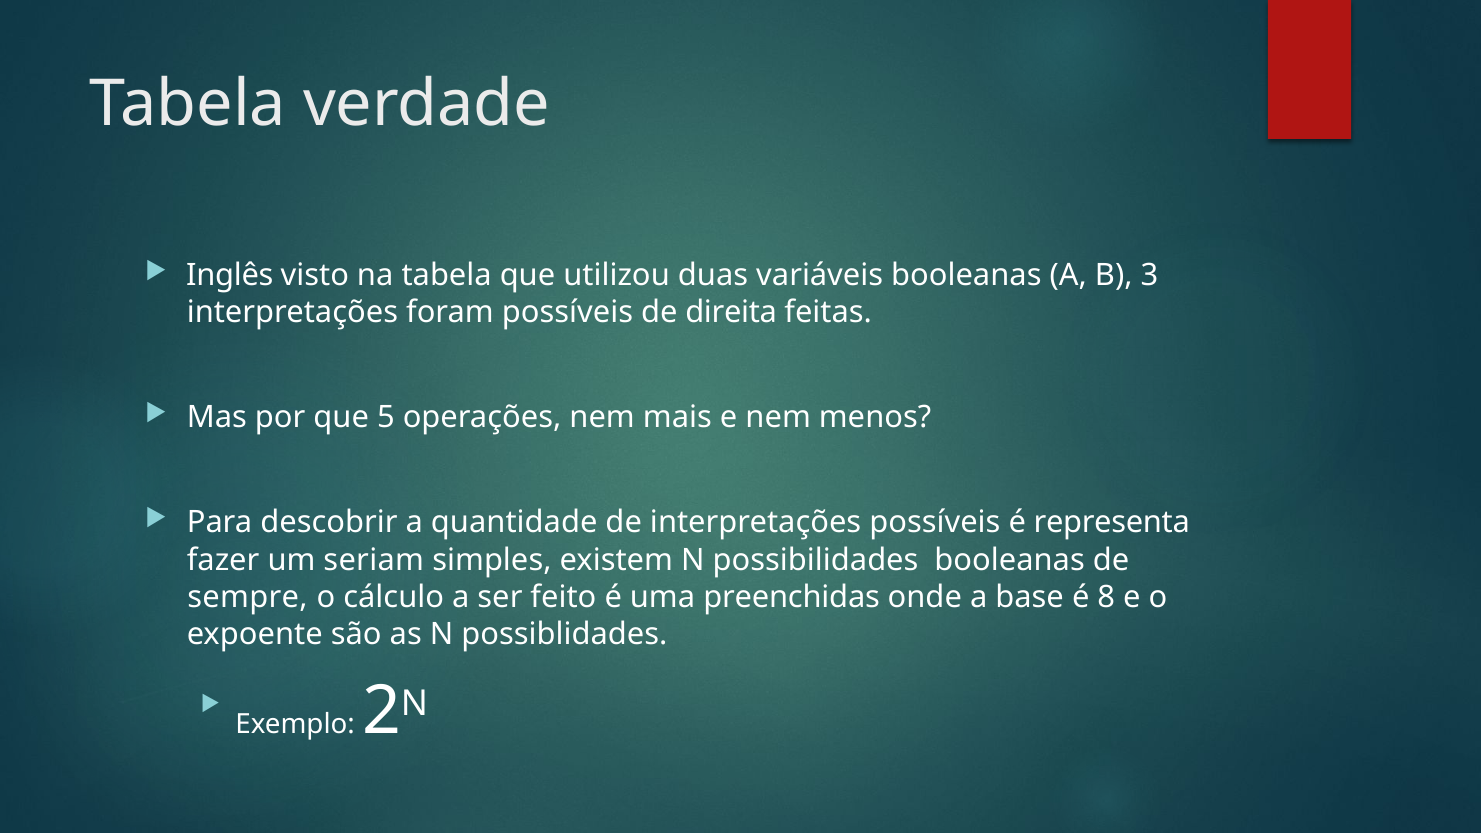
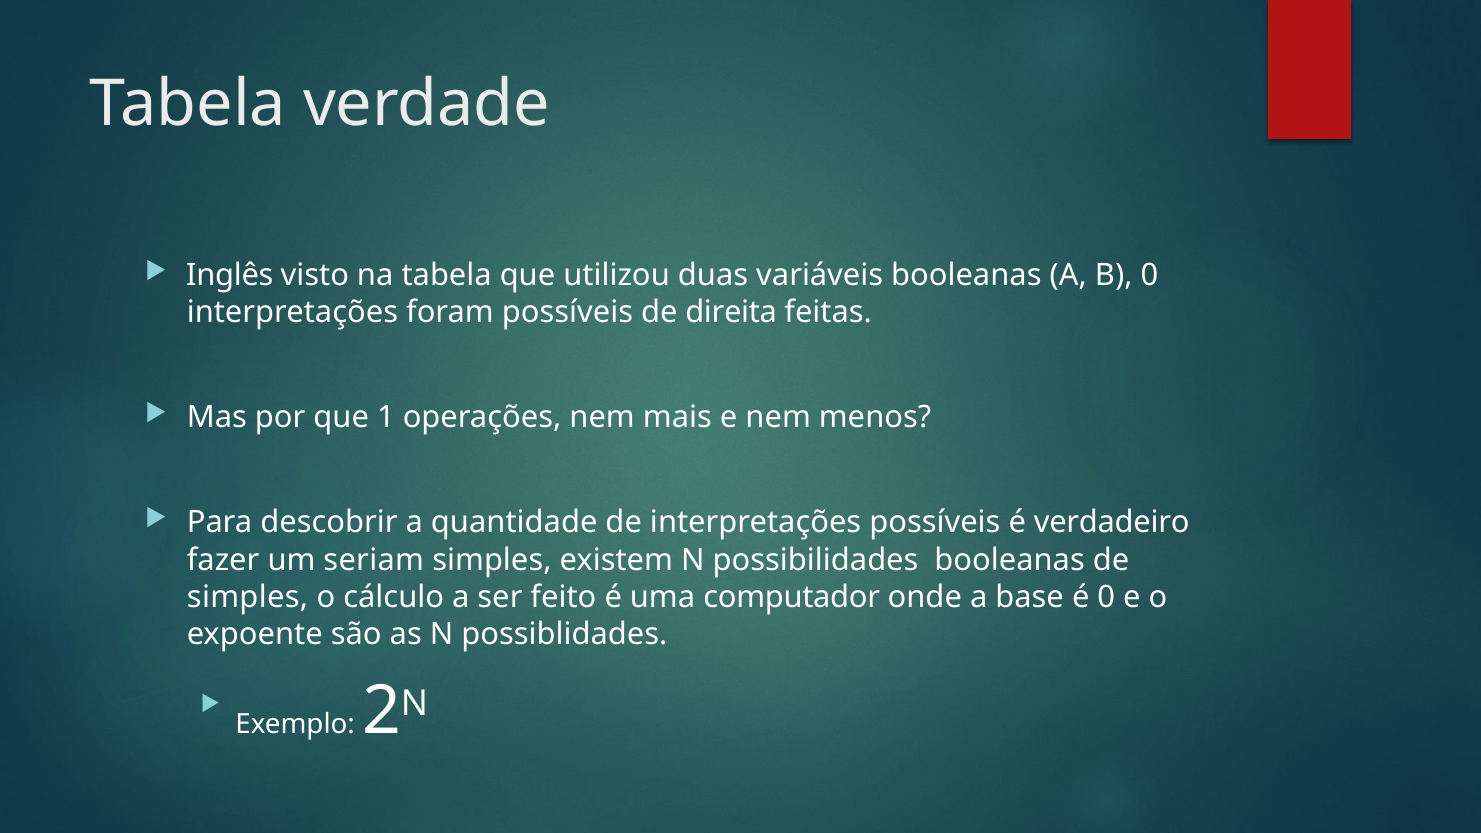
B 3: 3 -> 0
5: 5 -> 1
representa: representa -> verdadeiro
sempre at (248, 597): sempre -> simples
preenchidas: preenchidas -> computador
é 8: 8 -> 0
